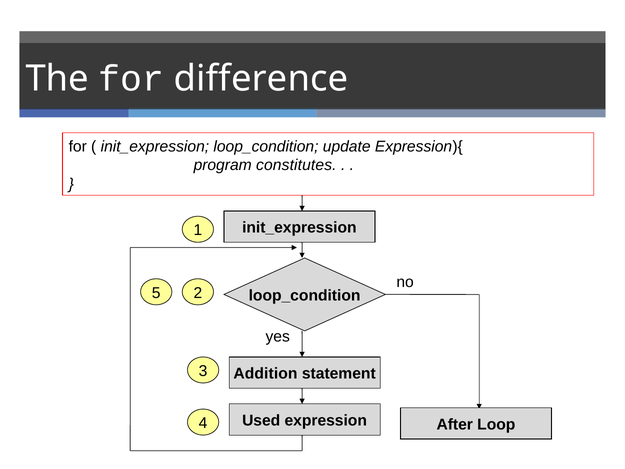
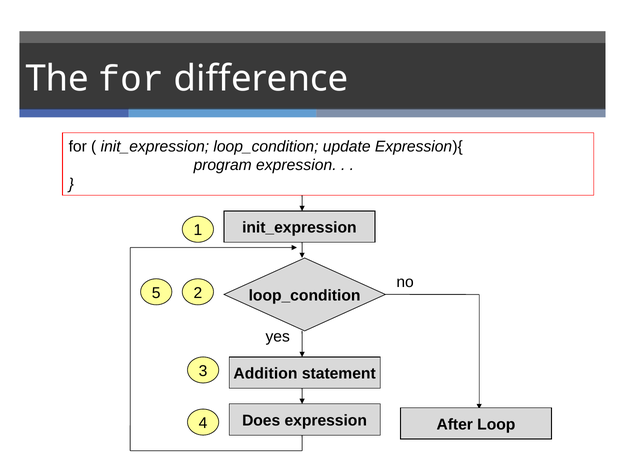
program constitutes: constitutes -> expression
Used: Used -> Does
